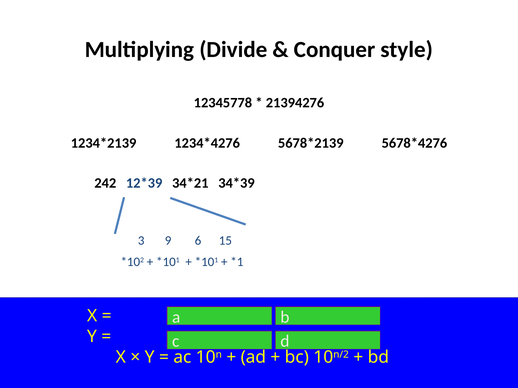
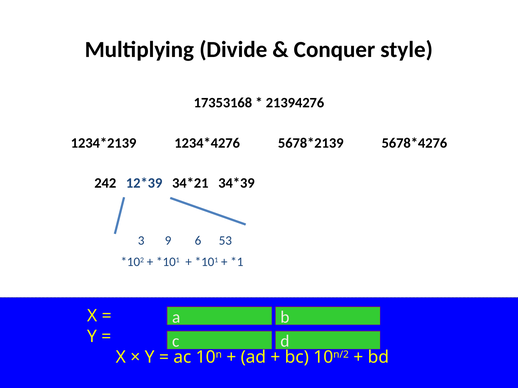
12345778: 12345778 -> 17353168
15: 15 -> 53
